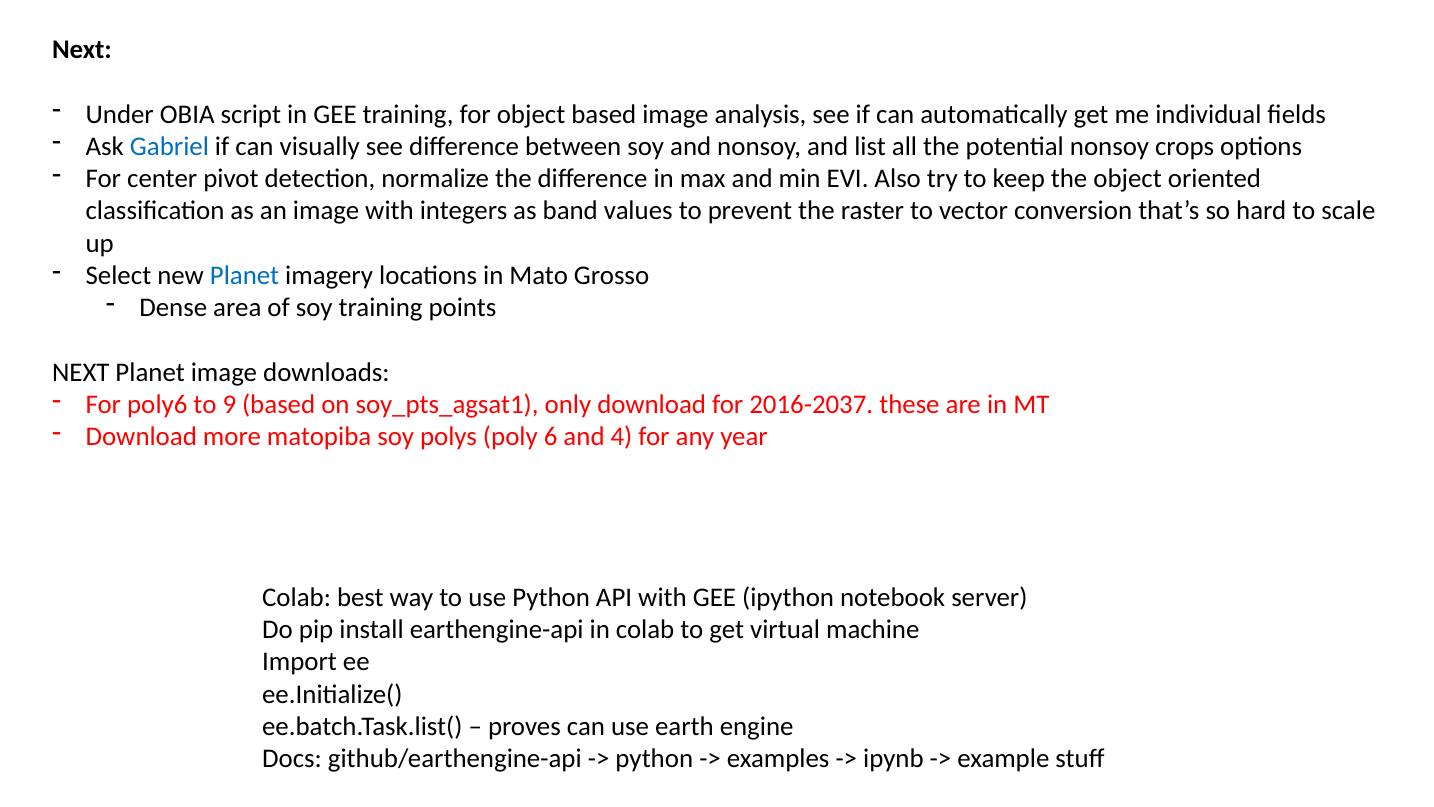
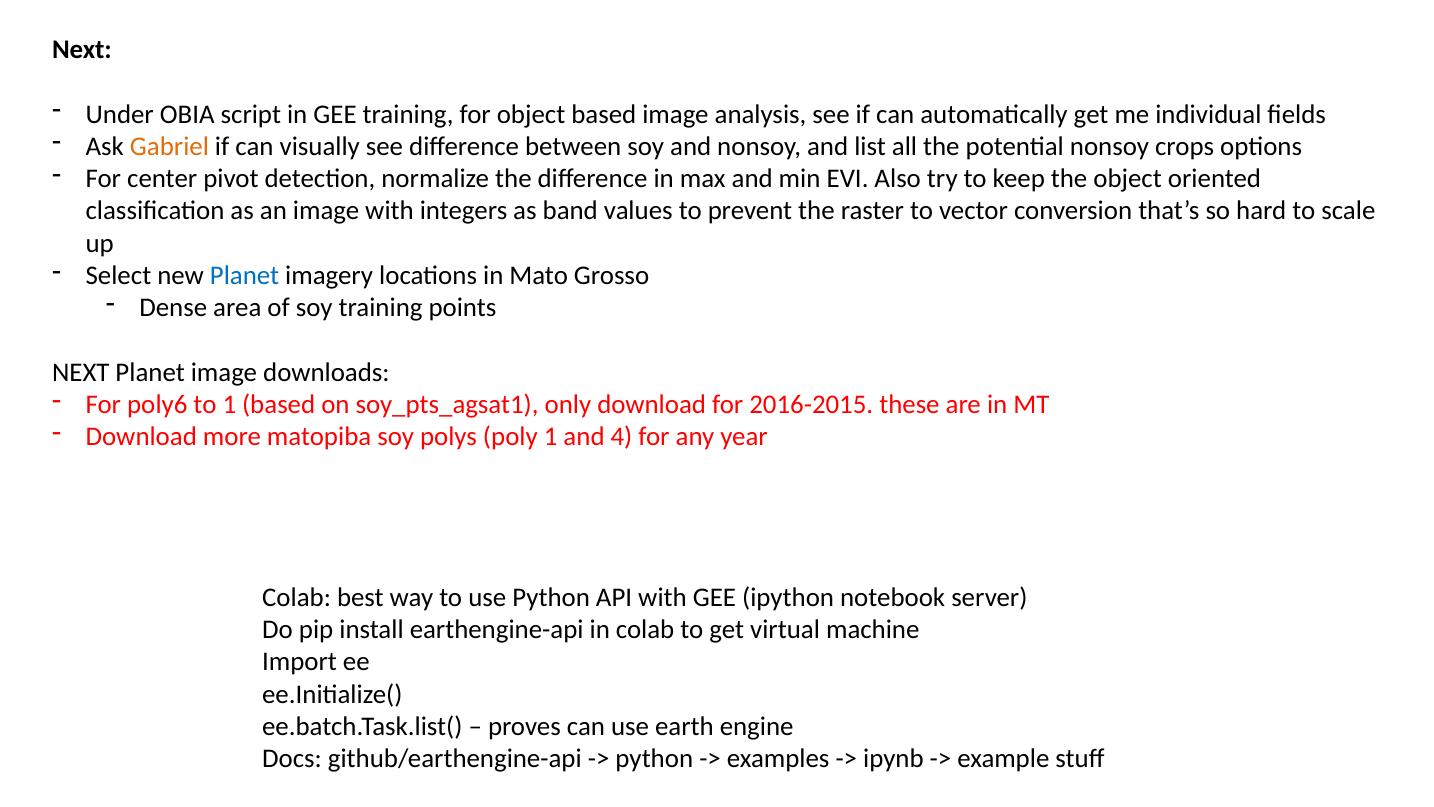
Gabriel colour: blue -> orange
to 9: 9 -> 1
2016-2037: 2016-2037 -> 2016-2015
poly 6: 6 -> 1
